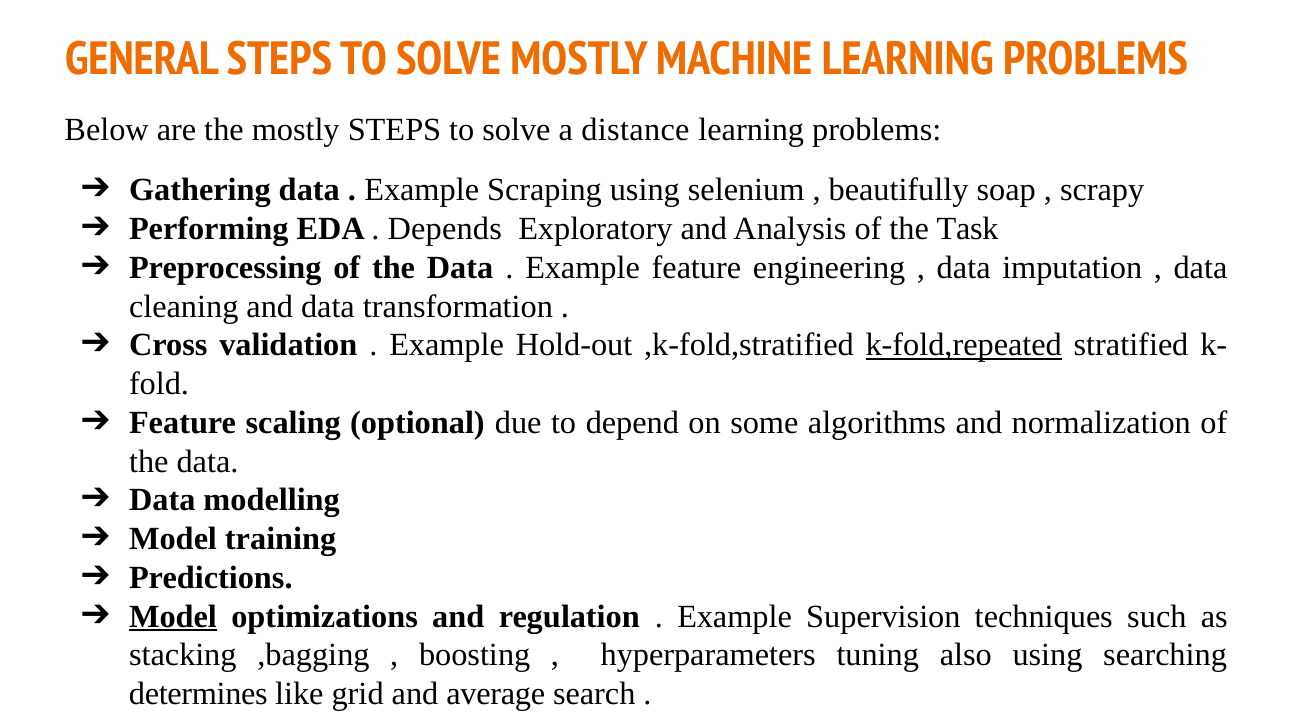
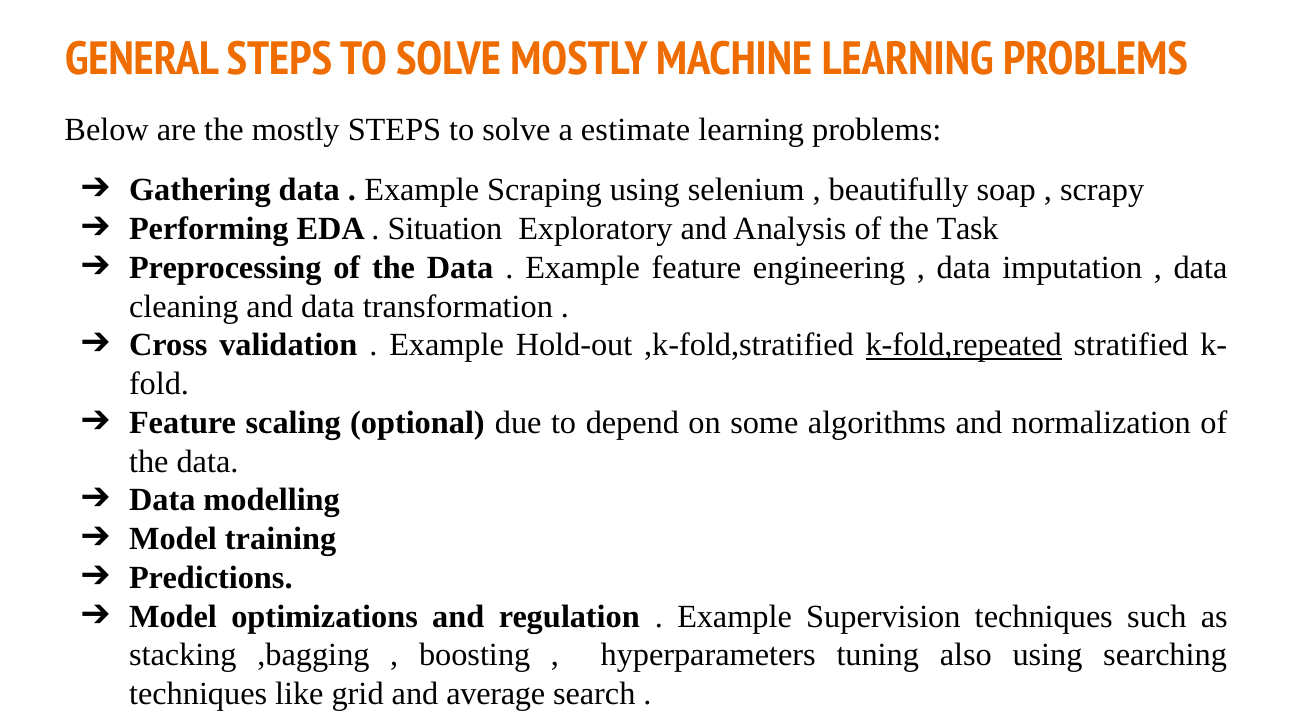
distance: distance -> estimate
Depends: Depends -> Situation
Model at (173, 617) underline: present -> none
determines at (198, 694): determines -> techniques
